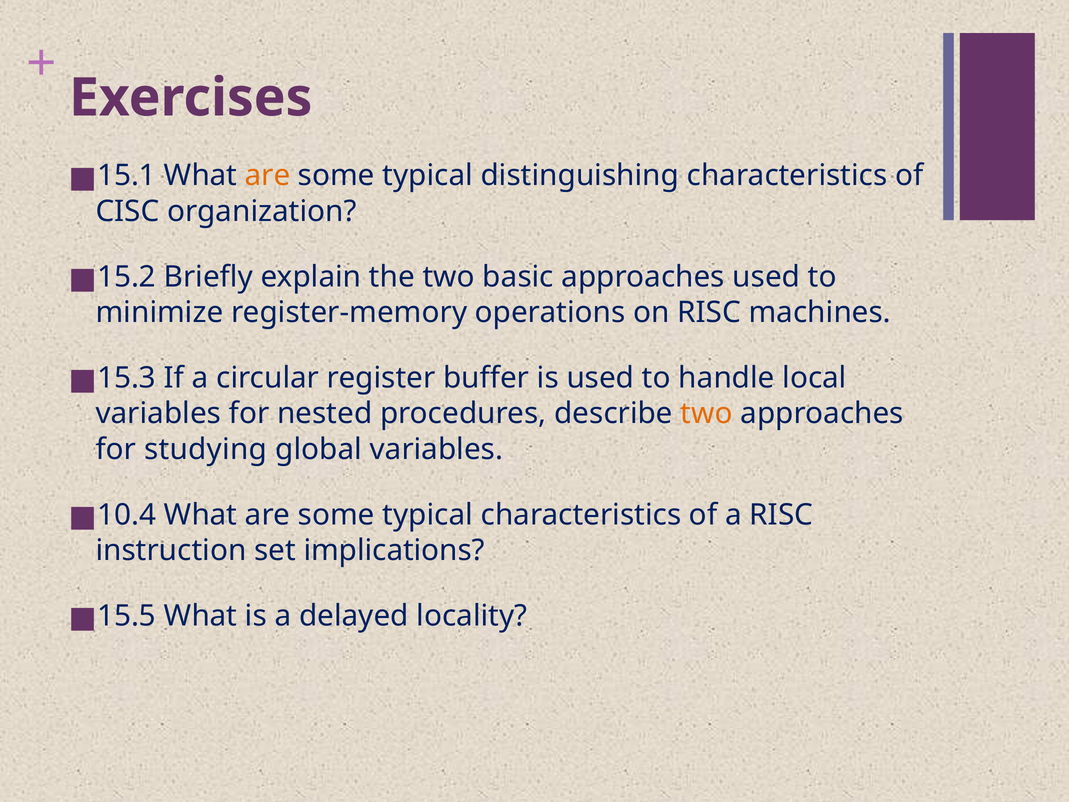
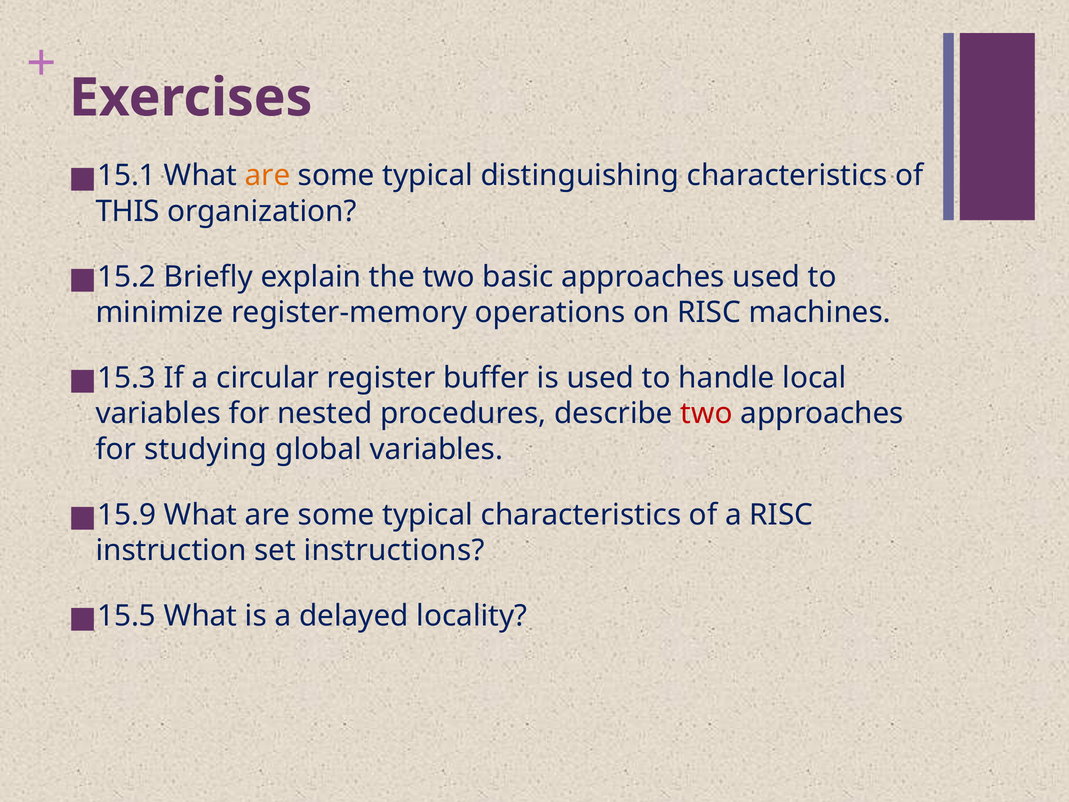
CISC: CISC -> THIS
two at (707, 414) colour: orange -> red
10.4: 10.4 -> 15.9
implications: implications -> instructions
